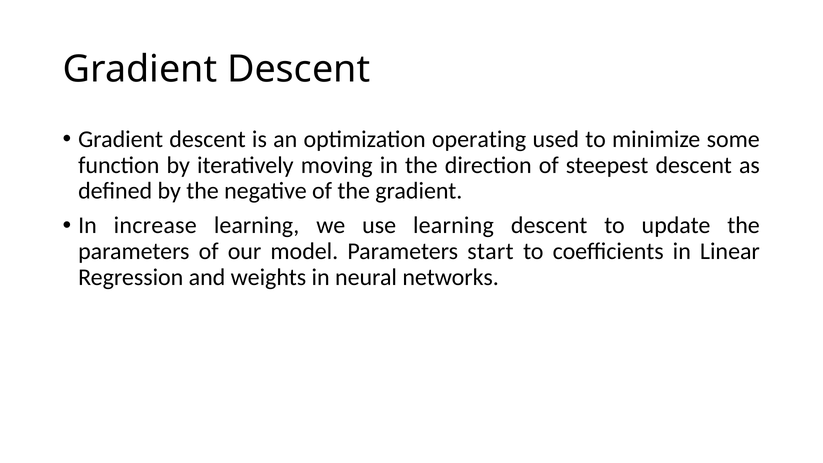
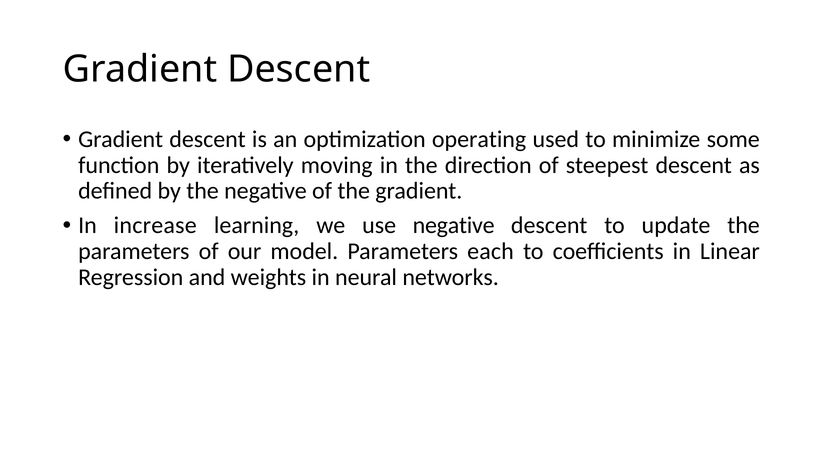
use learning: learning -> negative
start: start -> each
